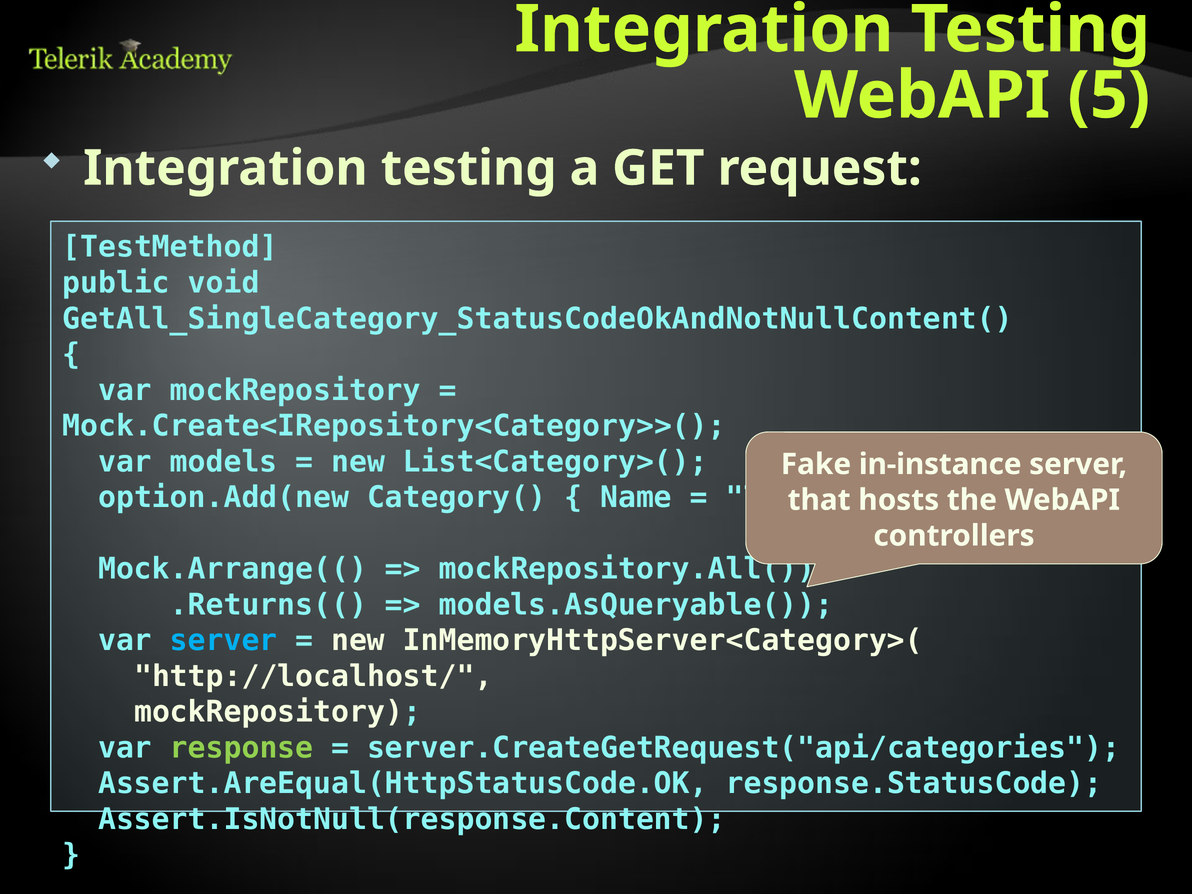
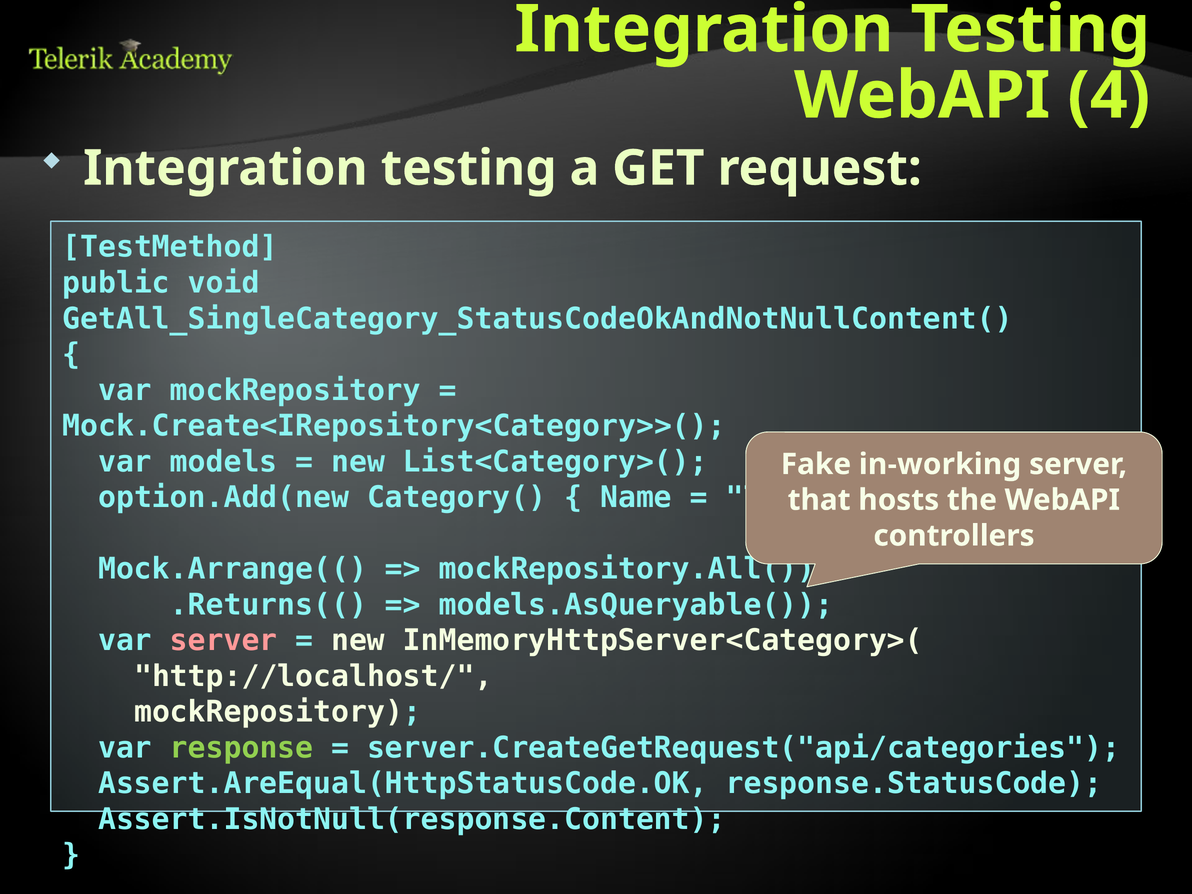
5: 5 -> 4
in-instance: in-instance -> in-working
server at (224, 641) colour: light blue -> pink
